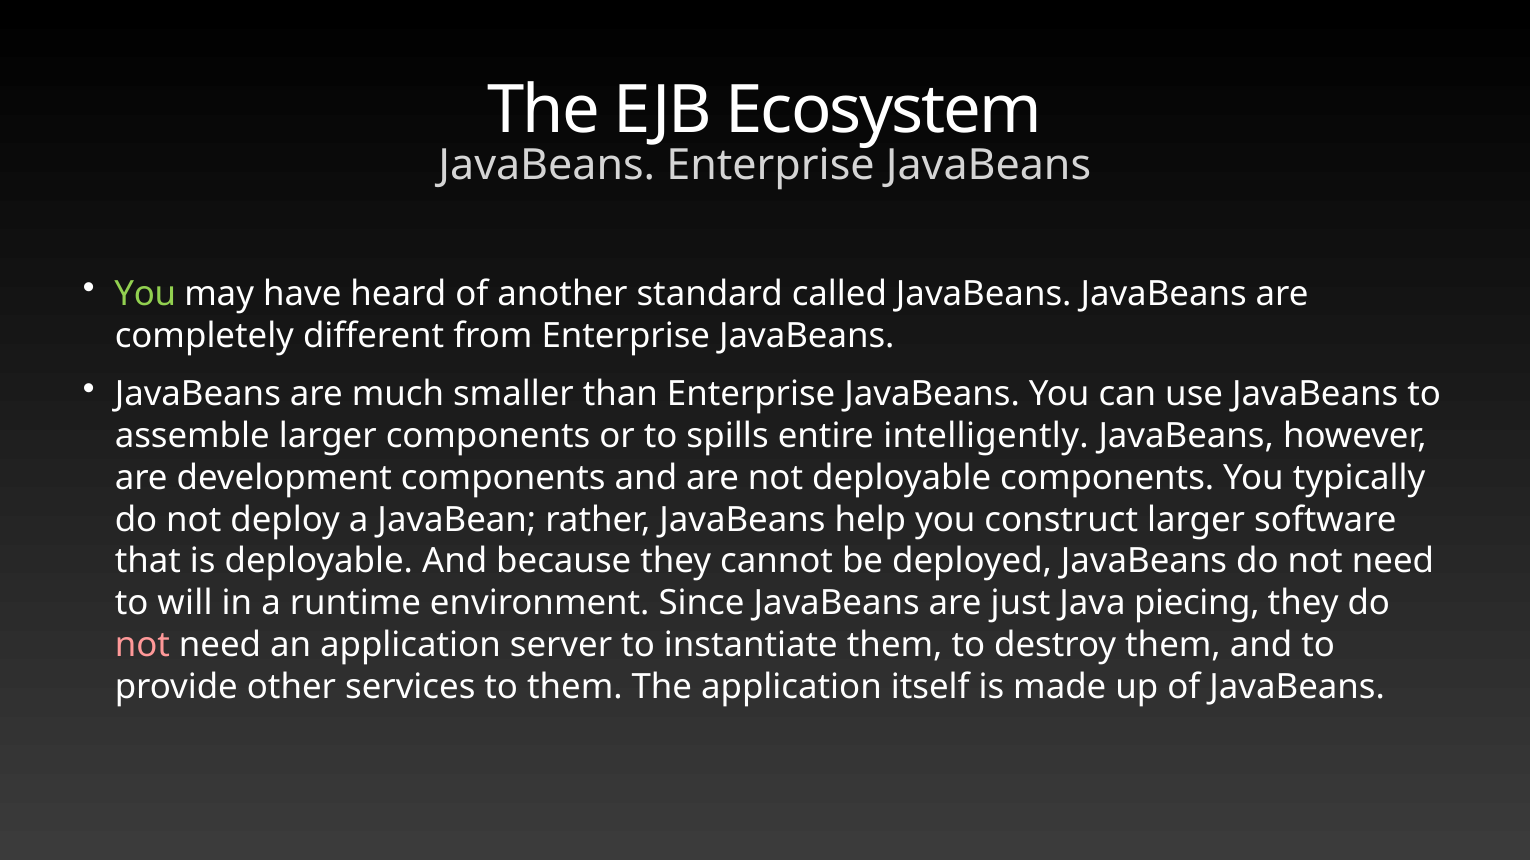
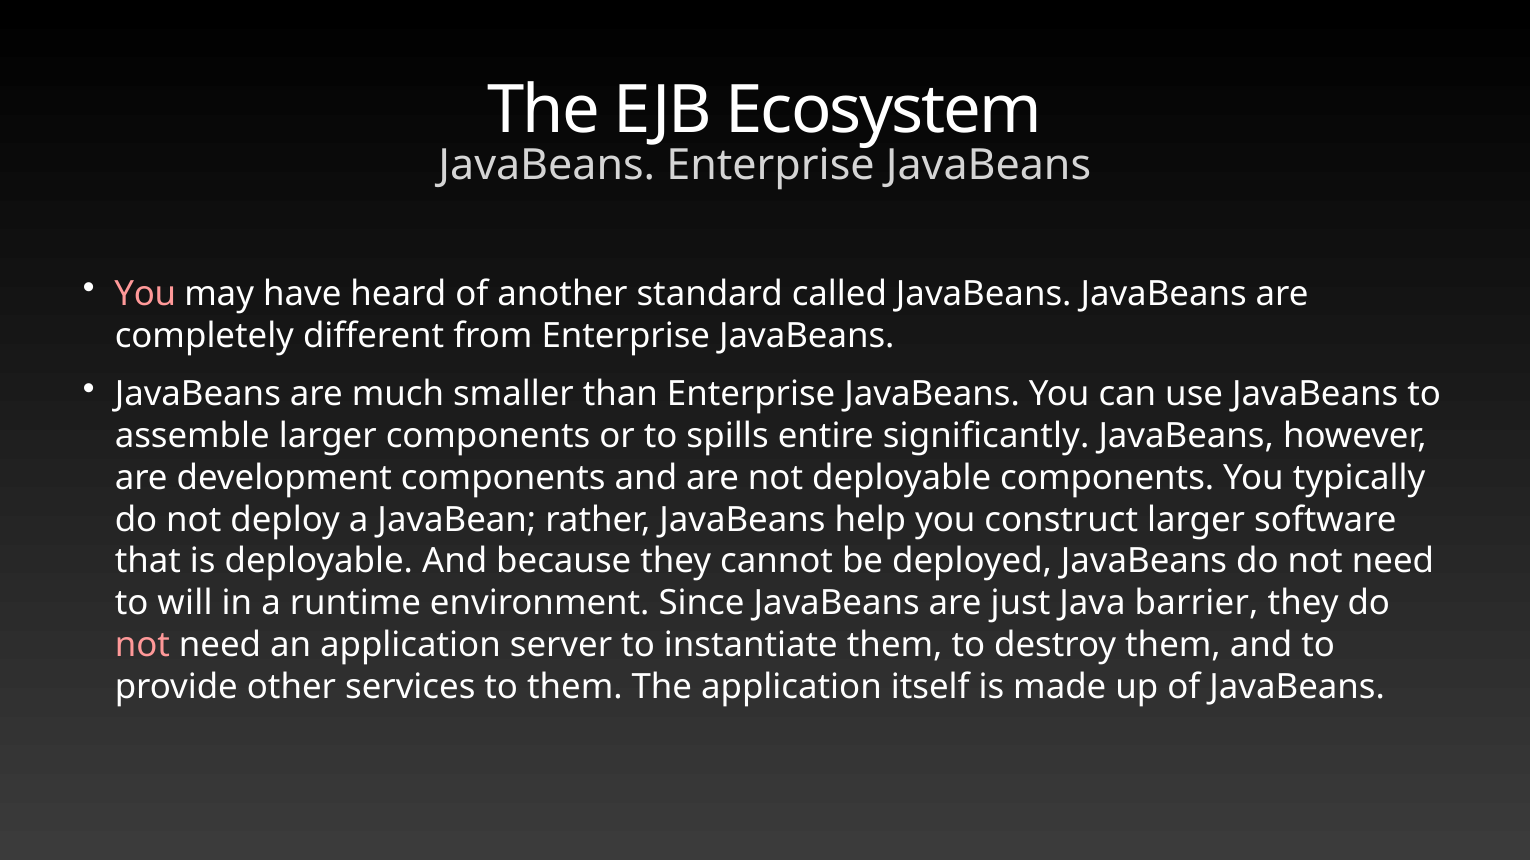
You at (145, 294) colour: light green -> pink
intelligently: intelligently -> significantly
piecing: piecing -> barrier
